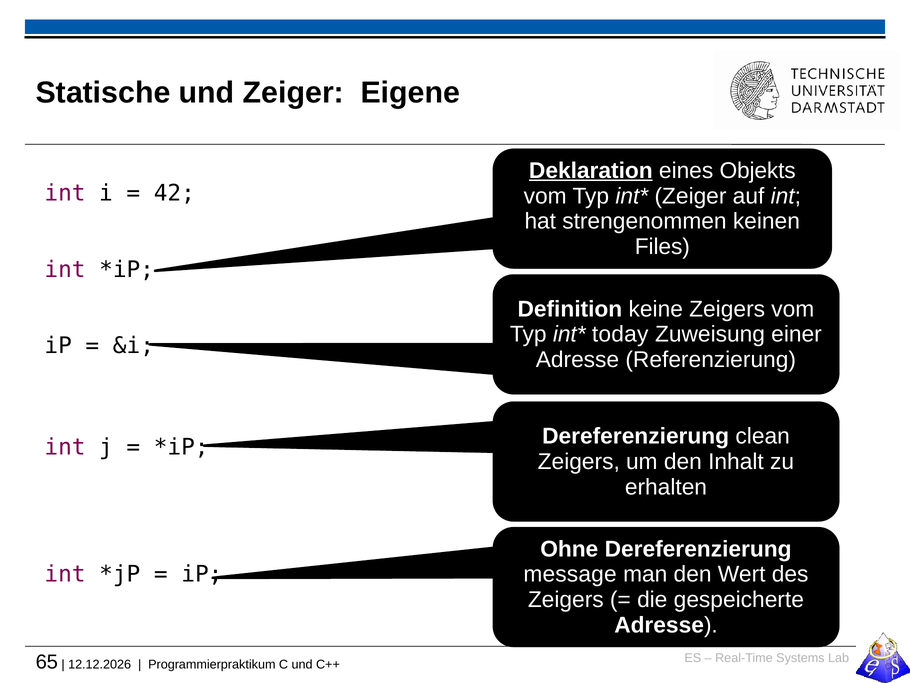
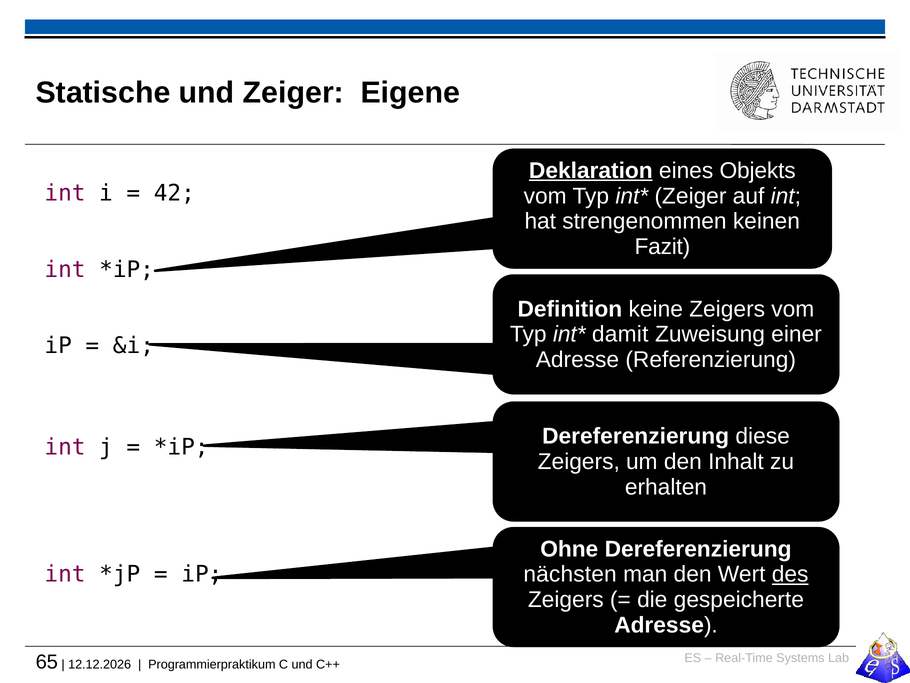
Files: Files -> Fazit
today: today -> damit
clean: clean -> diese
message: message -> nächsten
des underline: none -> present
